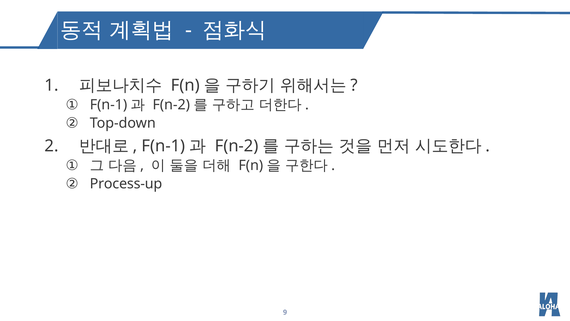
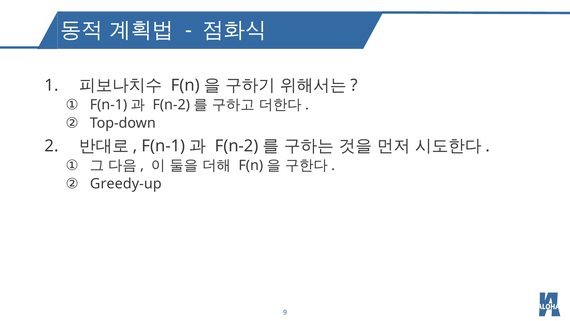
Process-up: Process-up -> Greedy-up
